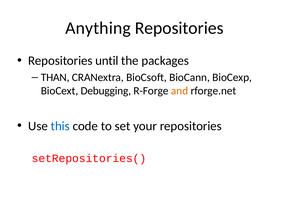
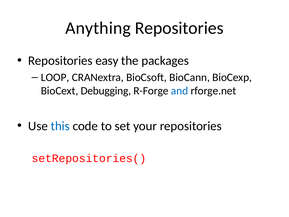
until: until -> easy
THAN: THAN -> LOOP
and colour: orange -> blue
